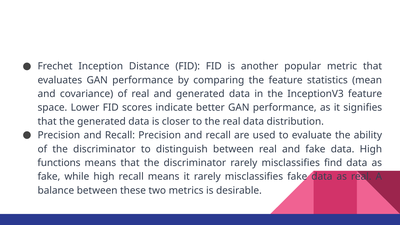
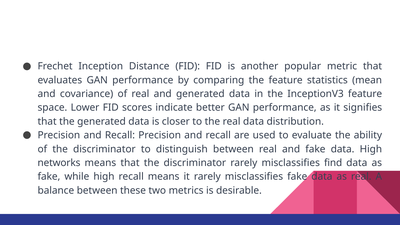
functions: functions -> networks
